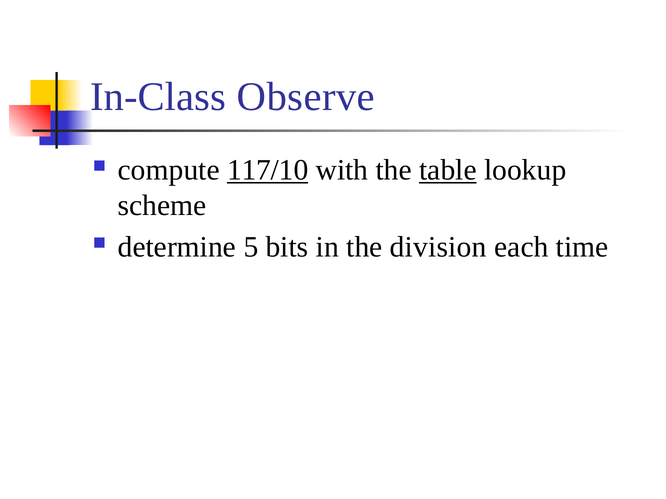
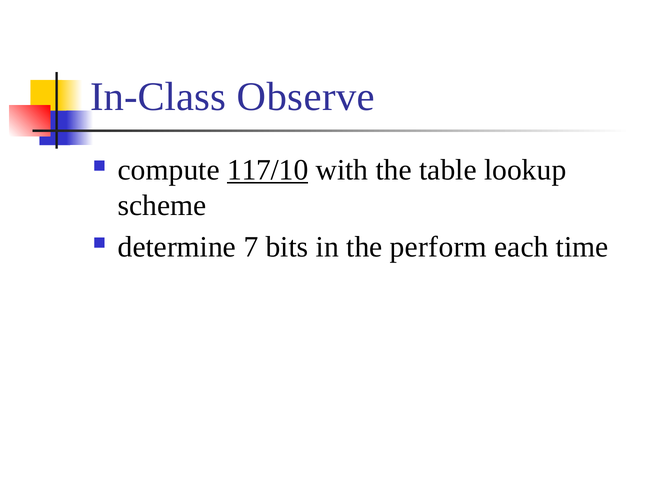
table underline: present -> none
5: 5 -> 7
division: division -> perform
